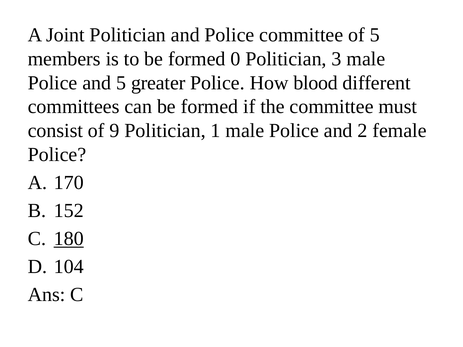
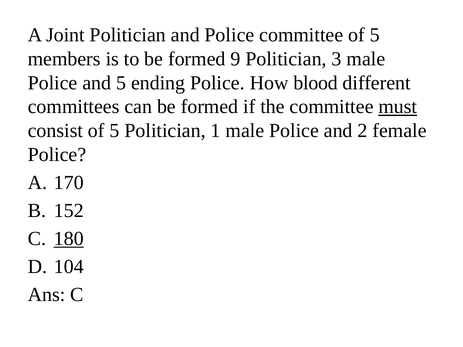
0: 0 -> 9
greater: greater -> ending
must underline: none -> present
consist of 9: 9 -> 5
